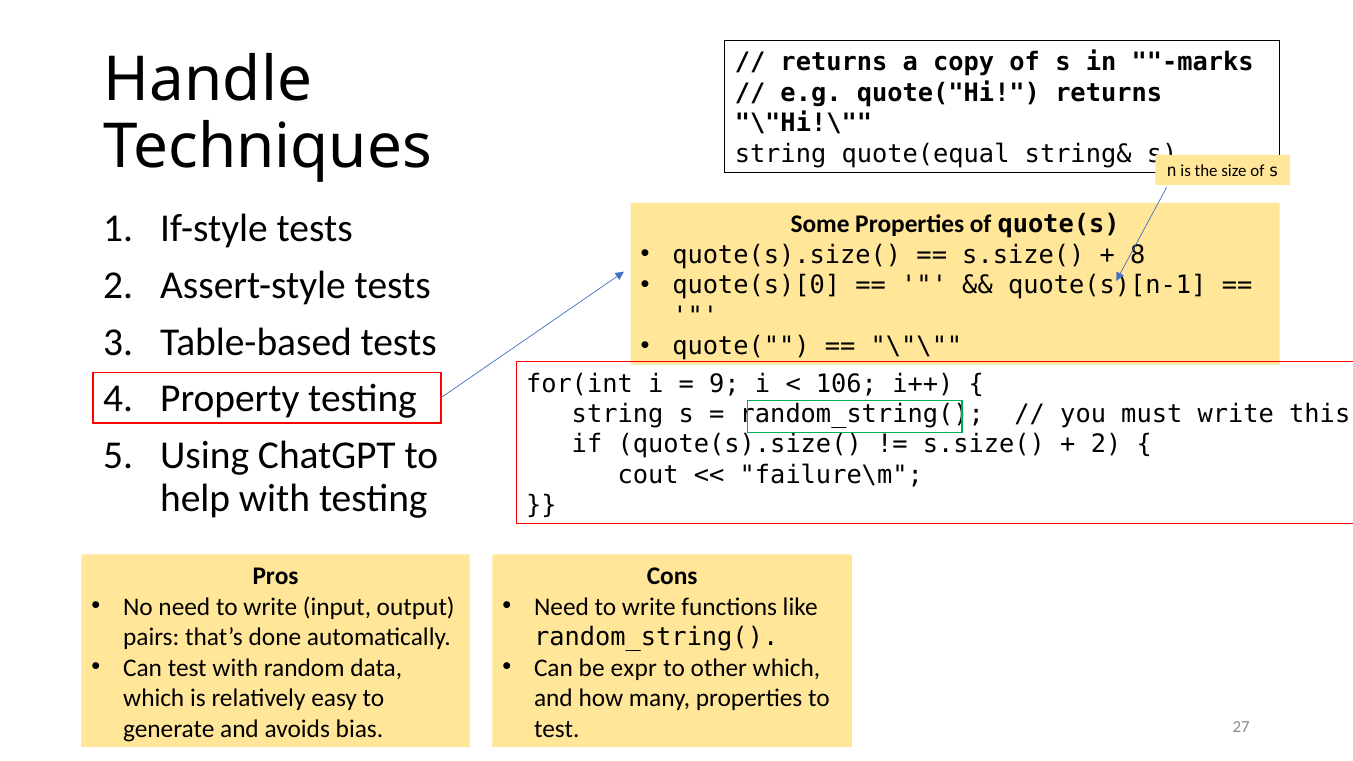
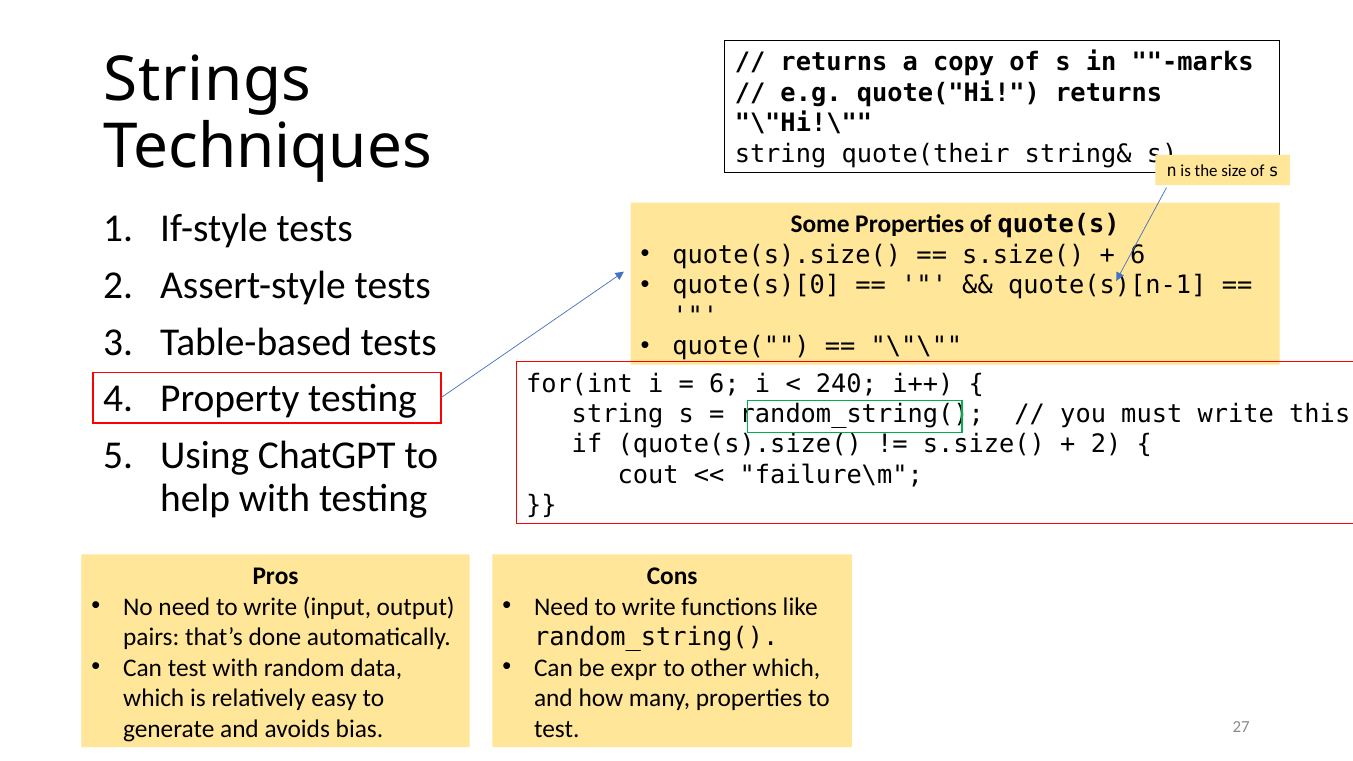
Handle: Handle -> Strings
quote(equal: quote(equal -> quote(their
8 at (1138, 255): 8 -> 6
9 at (724, 384): 9 -> 6
106: 106 -> 240
